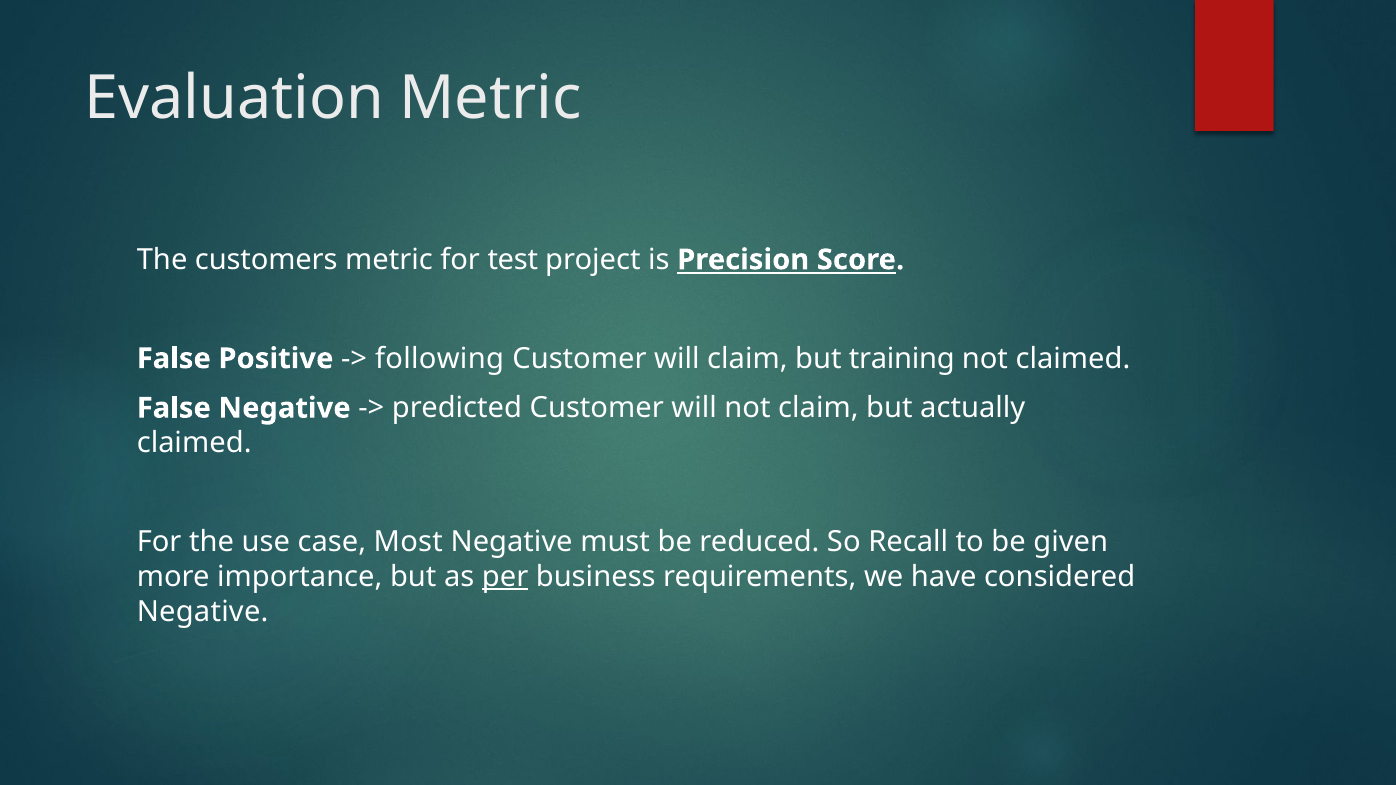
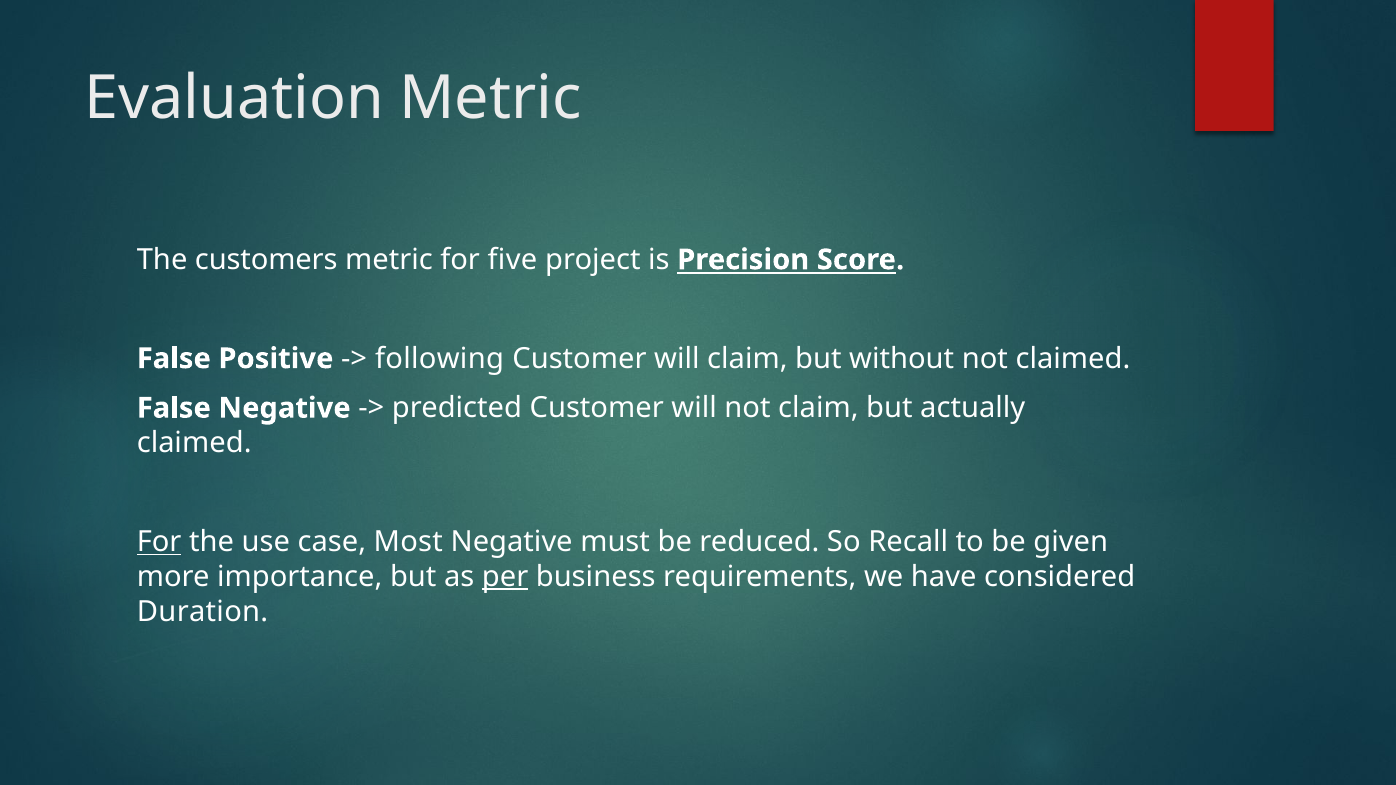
test: test -> five
training: training -> without
For at (159, 542) underline: none -> present
Negative at (203, 612): Negative -> Duration
